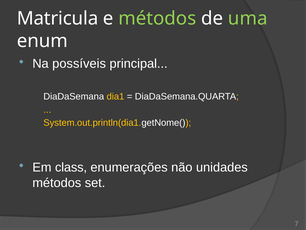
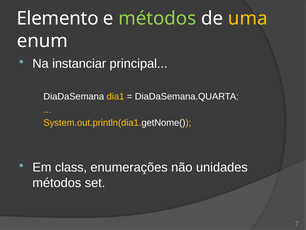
Matricula: Matricula -> Elemento
uma colour: light green -> yellow
possíveis: possíveis -> instanciar
